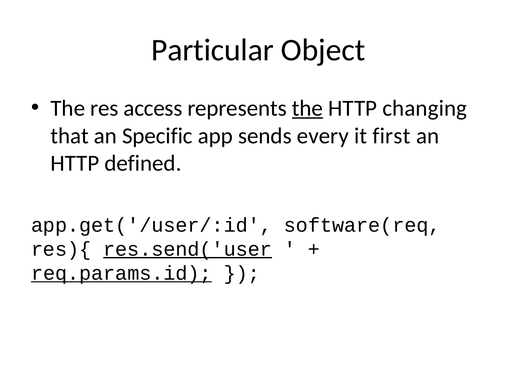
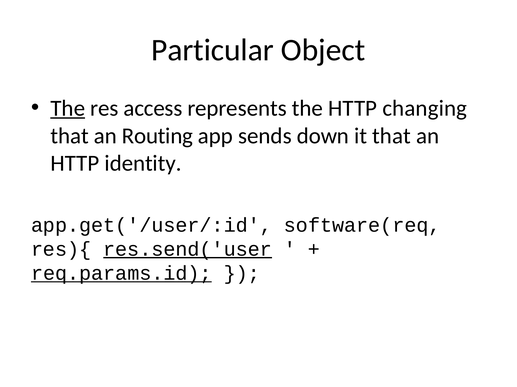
The at (68, 108) underline: none -> present
the at (307, 108) underline: present -> none
Specific: Specific -> Routing
every: every -> down
it first: first -> that
defined: defined -> identity
